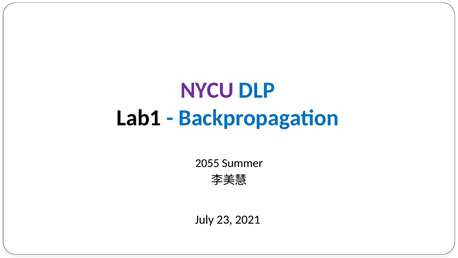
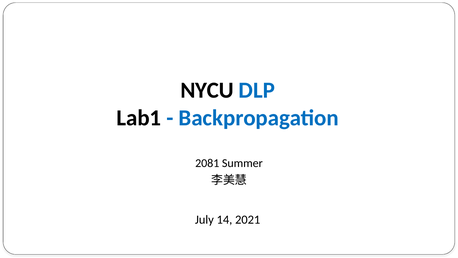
NYCU colour: purple -> black
2055: 2055 -> 2081
23: 23 -> 14
